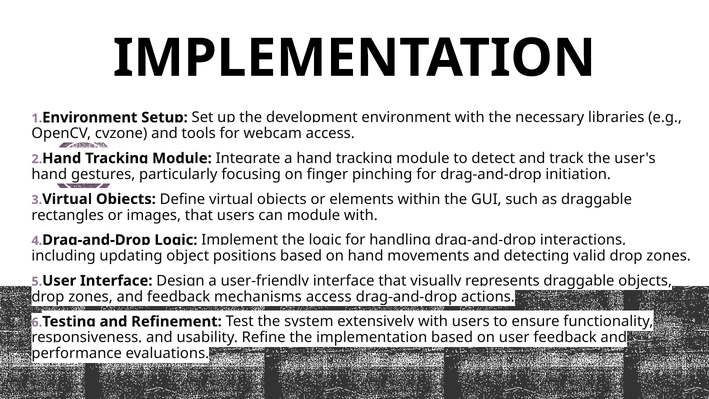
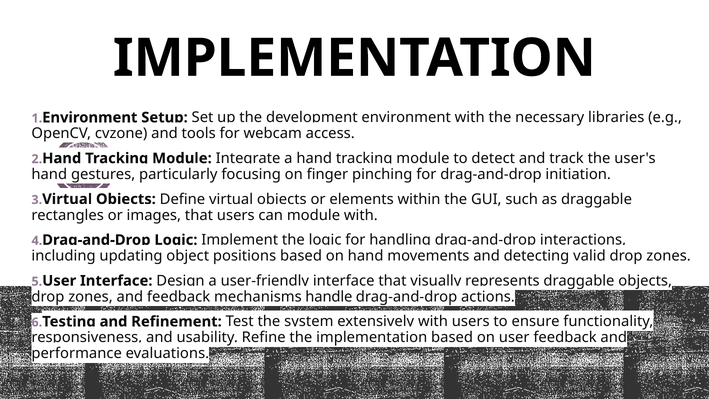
mechanisms access: access -> handle
